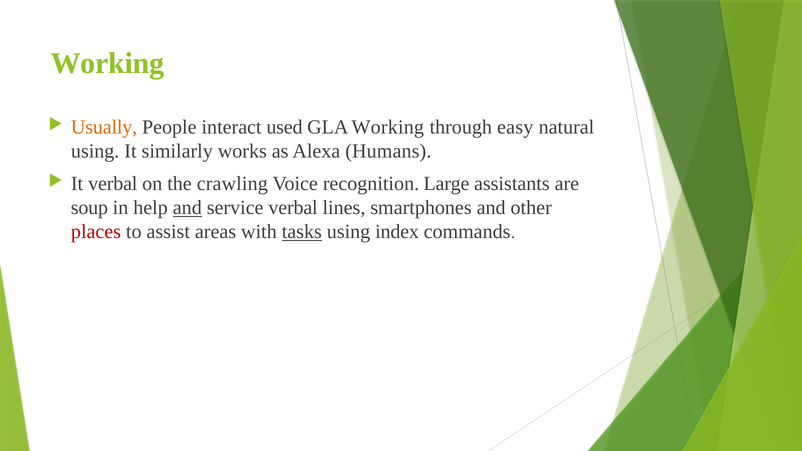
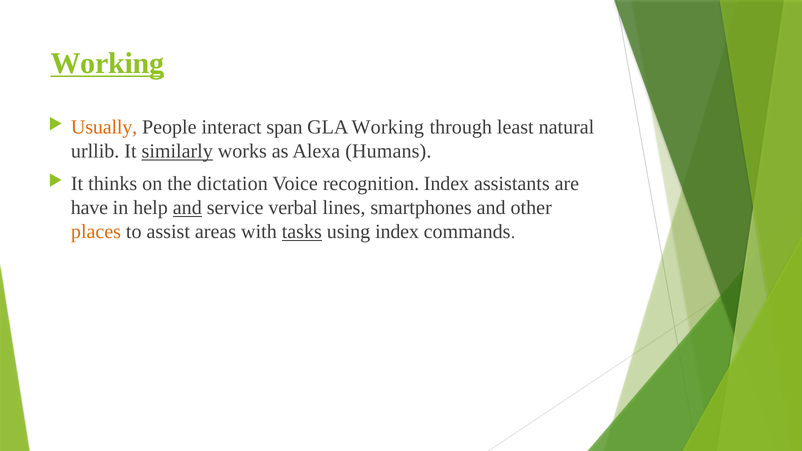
Working at (107, 63) underline: none -> present
used: used -> span
easy: easy -> least
using at (95, 151): using -> urllib
similarly underline: none -> present
It verbal: verbal -> thinks
crawling: crawling -> dictation
recognition Large: Large -> Index
soup: soup -> have
places colour: red -> orange
